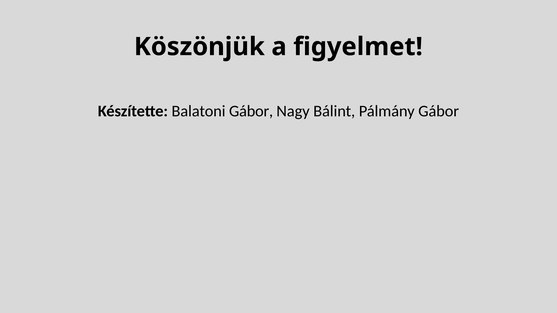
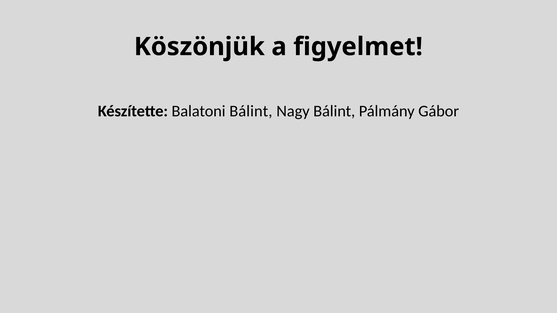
Balatoni Gábor: Gábor -> Bálint
